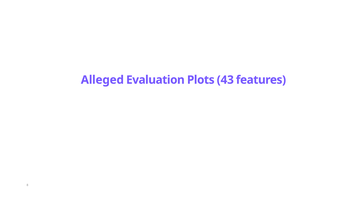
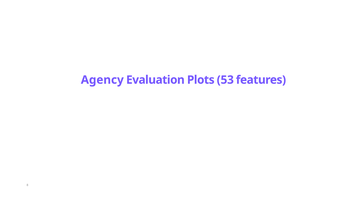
Alleged: Alleged -> Agency
43: 43 -> 53
